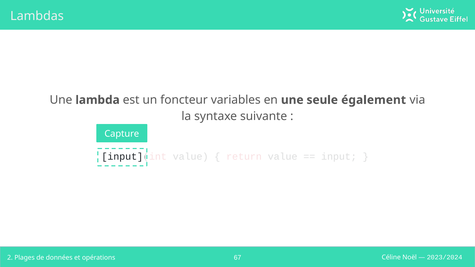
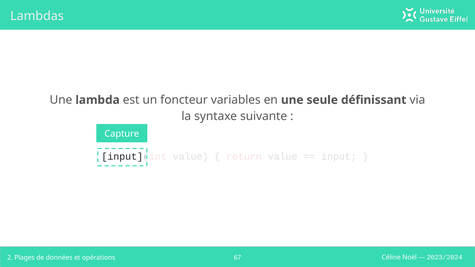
également: également -> définissant
